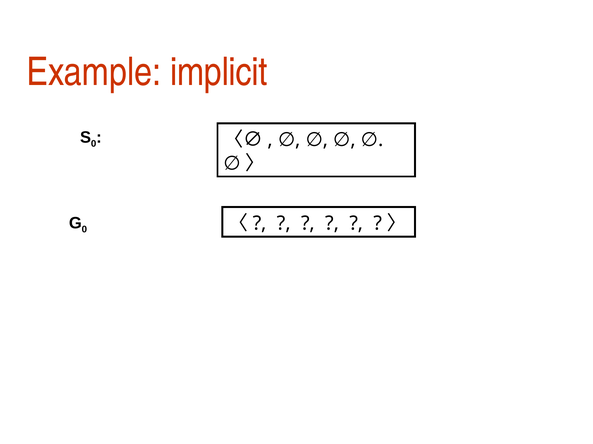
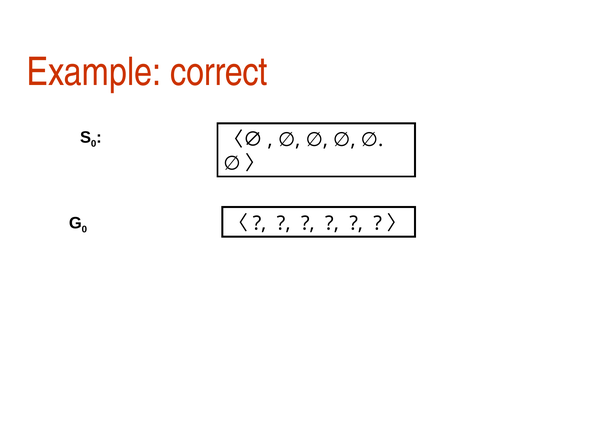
implicit: implicit -> correct
